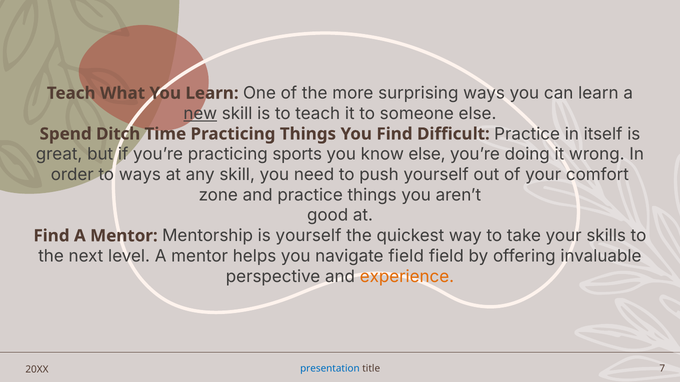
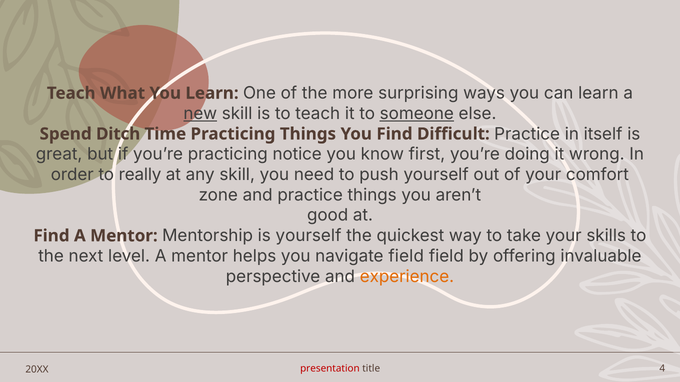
someone underline: none -> present
sports: sports -> notice
know else: else -> first
to ways: ways -> really
presentation colour: blue -> red
7: 7 -> 4
